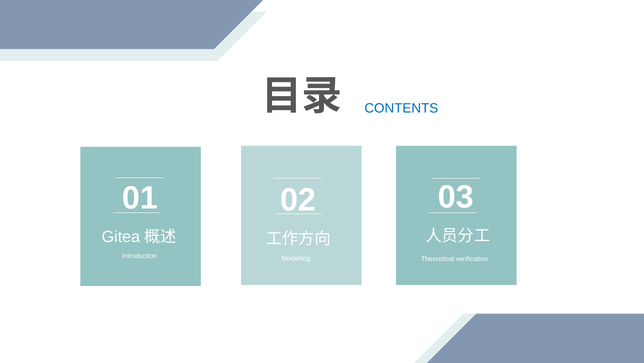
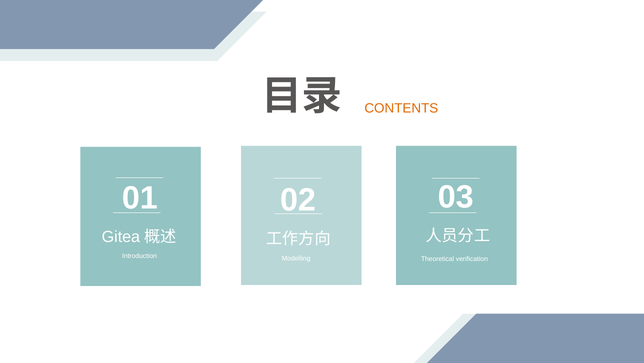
CONTENTS colour: blue -> orange
